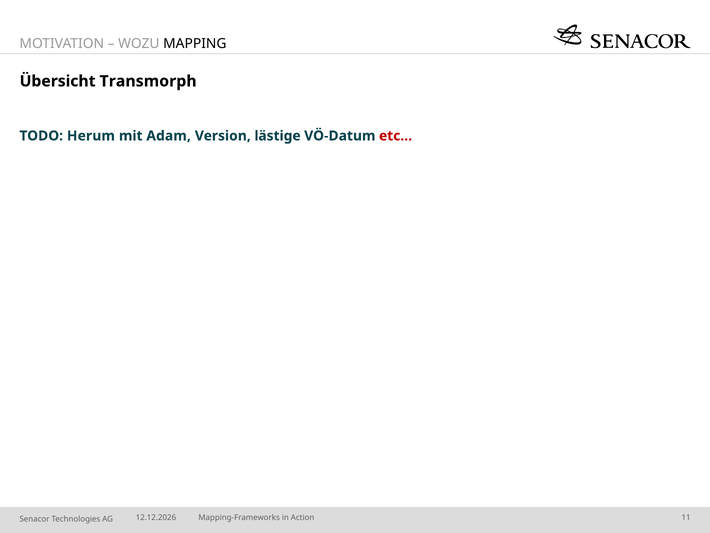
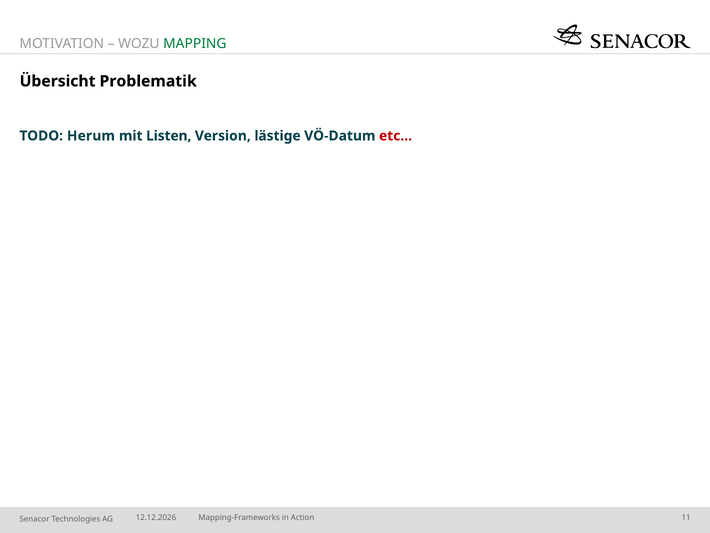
MAPPING colour: black -> green
Transmorph: Transmorph -> Problematik
Adam: Adam -> Listen
